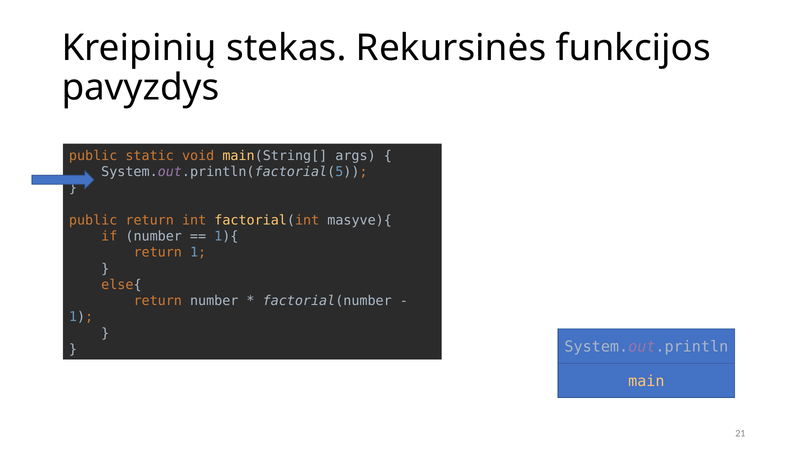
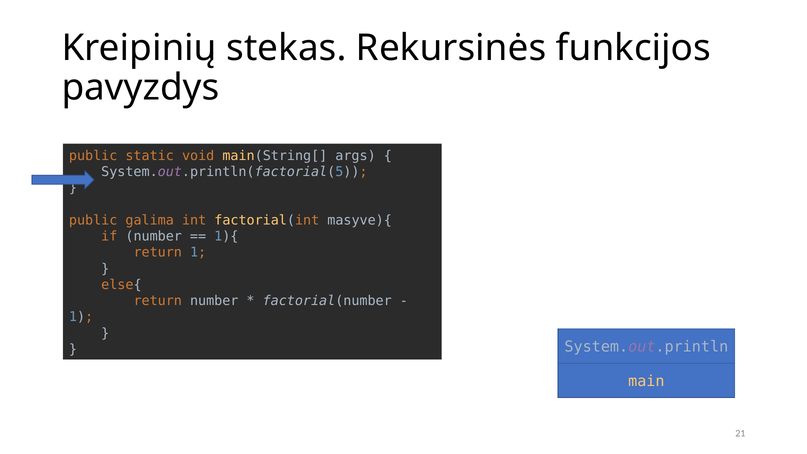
public return: return -> galima
